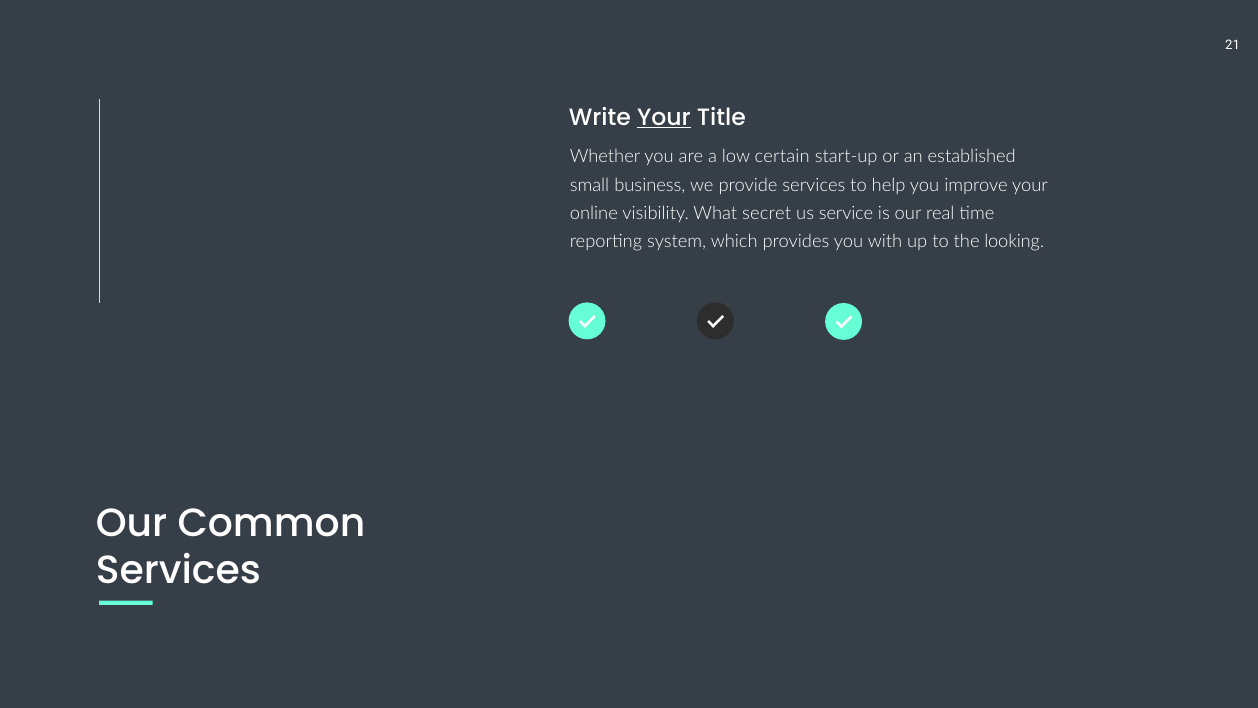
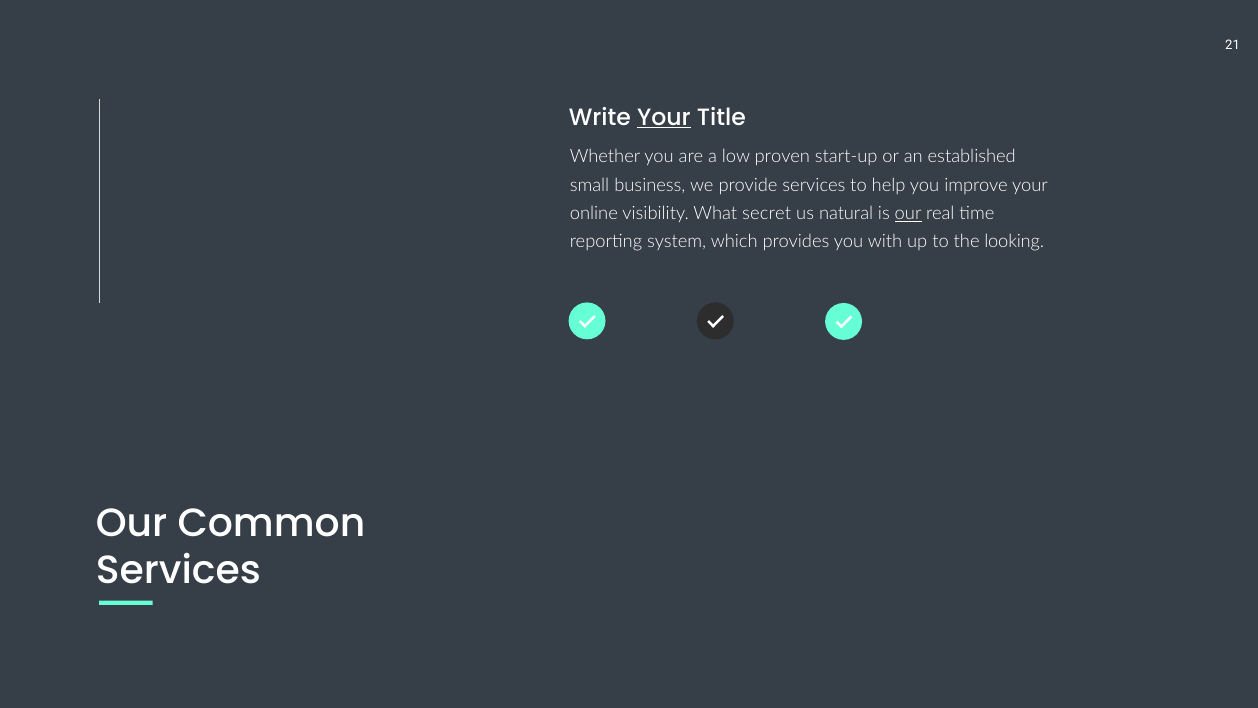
certain: certain -> proven
service: service -> natural
our at (908, 213) underline: none -> present
